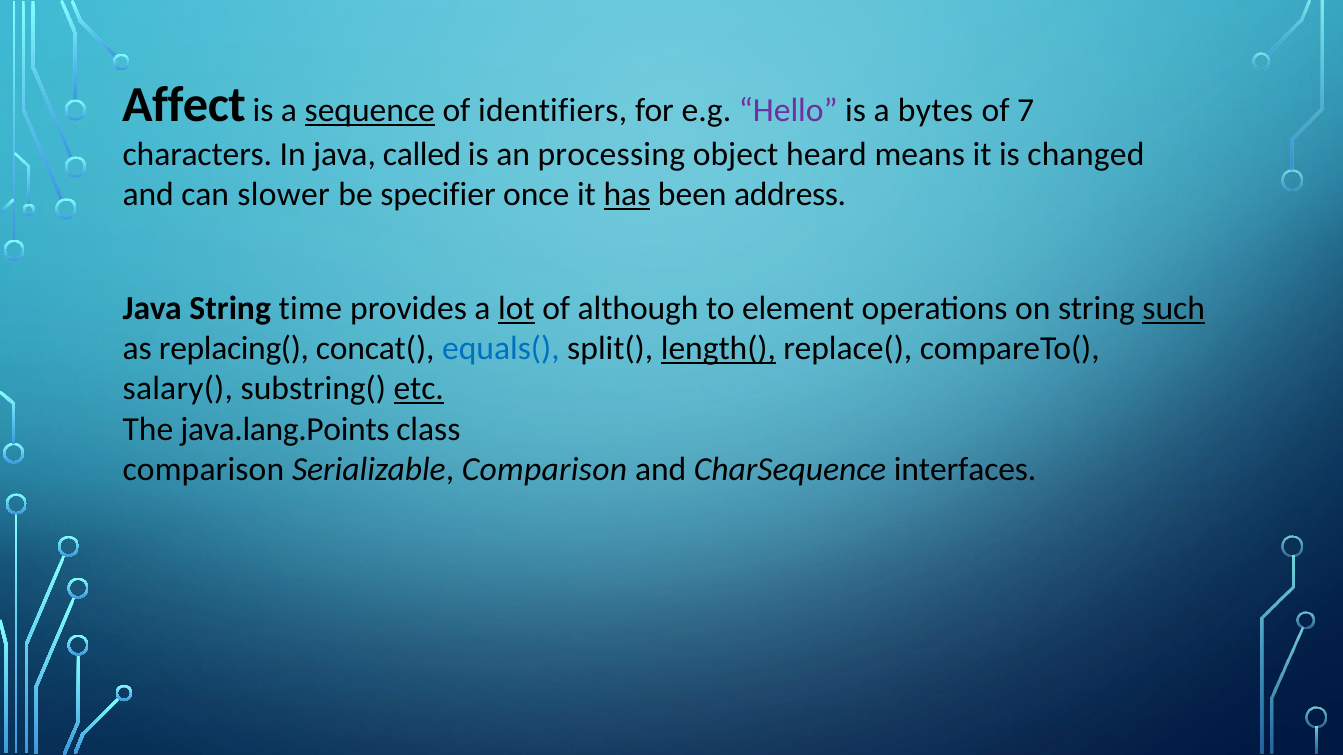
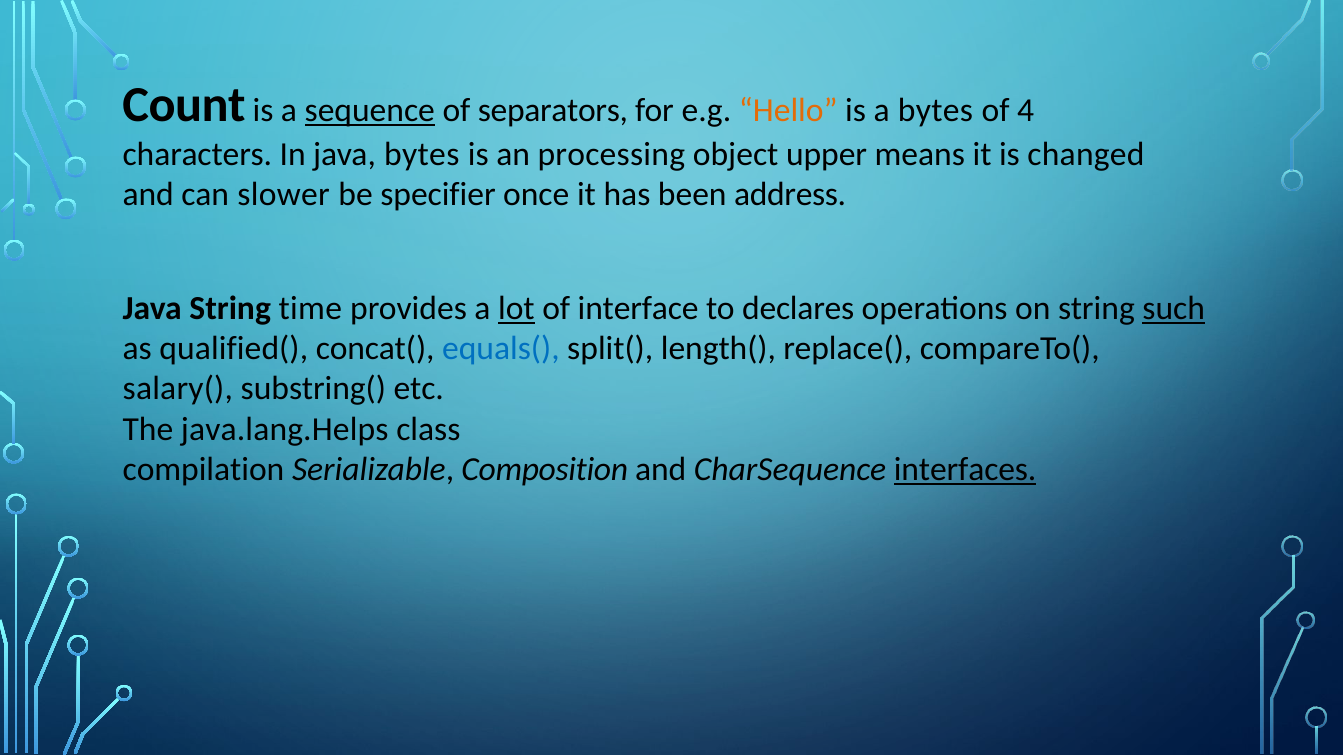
Affect: Affect -> Count
identifiers: identifiers -> separators
Hello colour: purple -> orange
7: 7 -> 4
java called: called -> bytes
heard: heard -> upper
has underline: present -> none
although: although -> interface
element: element -> declares
replacing(: replacing( -> qualified(
length( underline: present -> none
etc underline: present -> none
java.lang.Points: java.lang.Points -> java.lang.Helps
comparison at (203, 470): comparison -> compilation
Serializable Comparison: Comparison -> Composition
interfaces underline: none -> present
